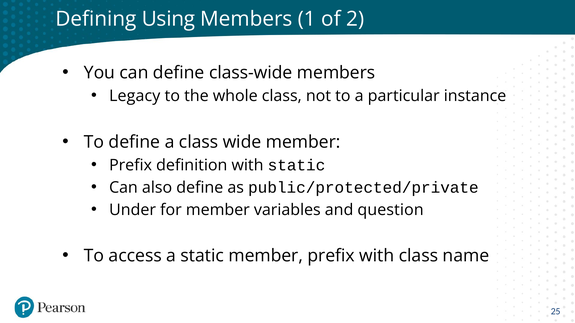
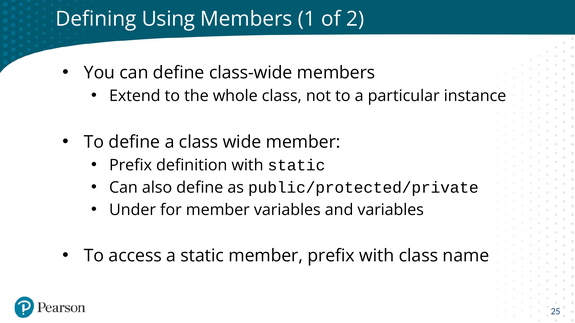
Legacy: Legacy -> Extend
and question: question -> variables
